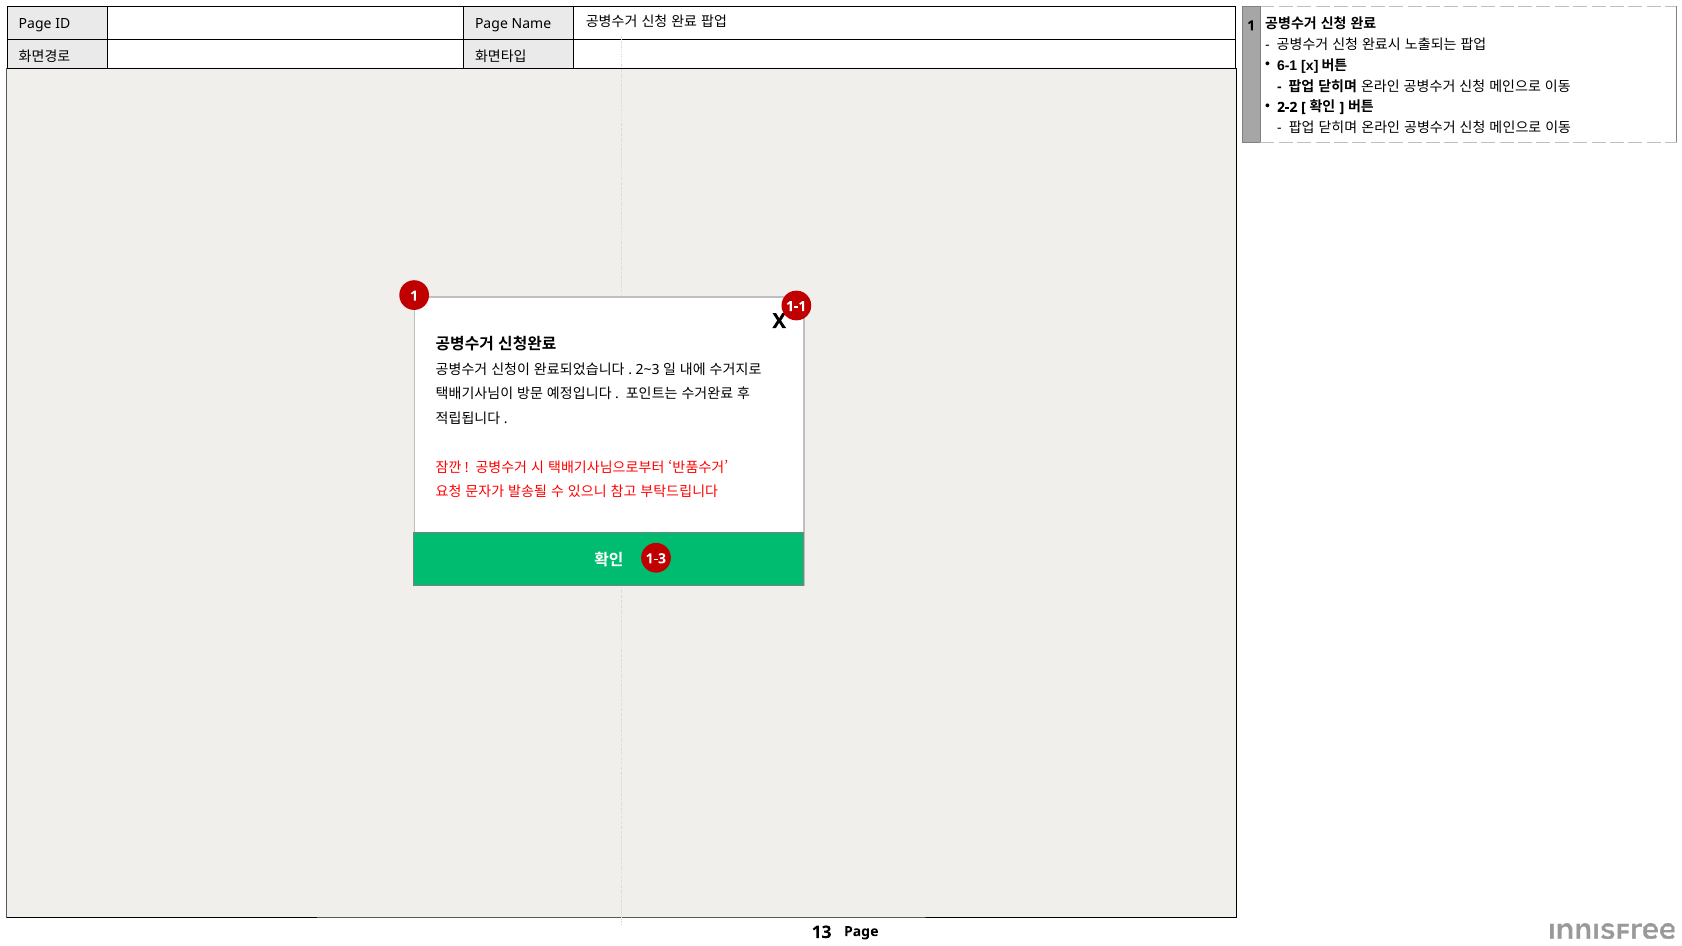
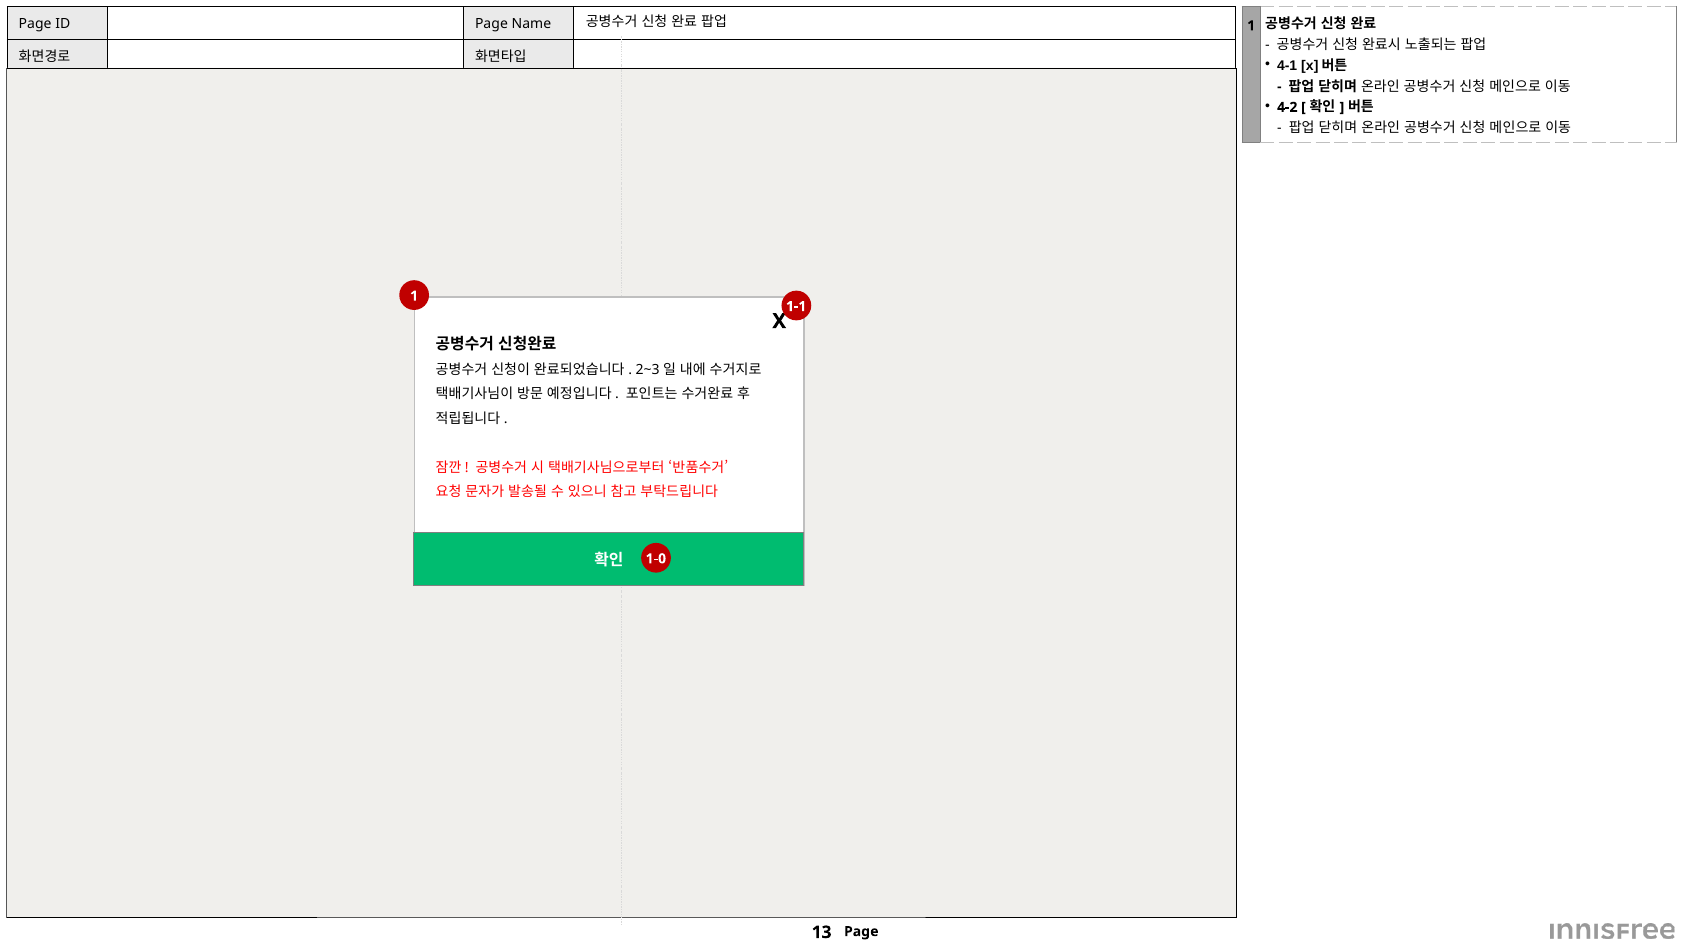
6-1: 6-1 -> 4-1
2-2: 2-2 -> 4-2
1-3: 1-3 -> 1-0
